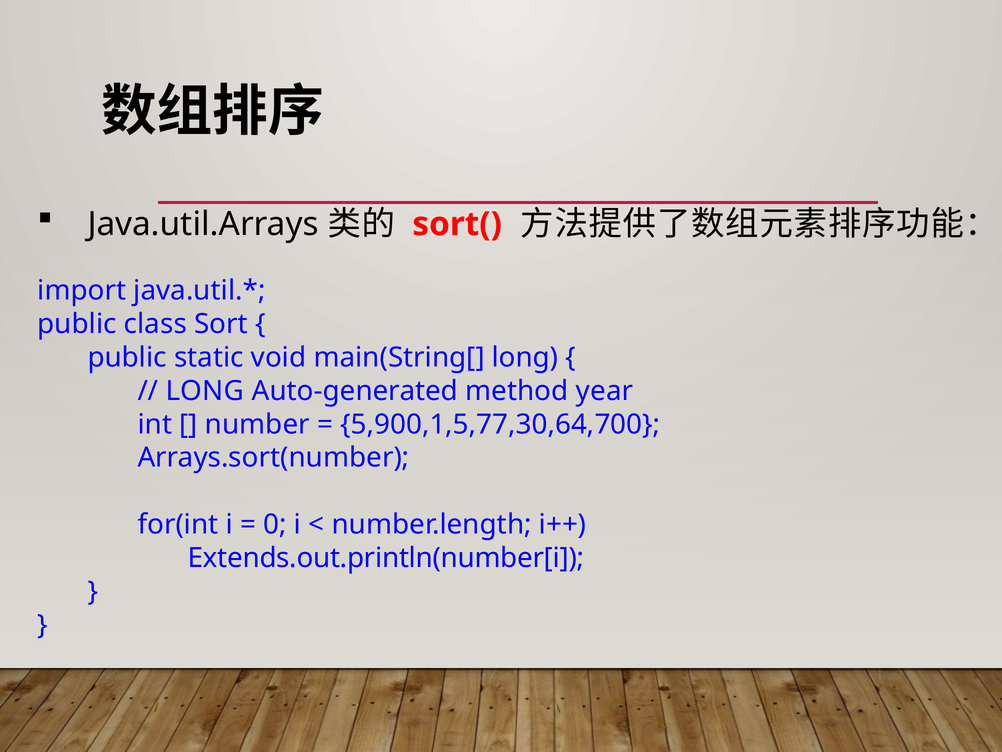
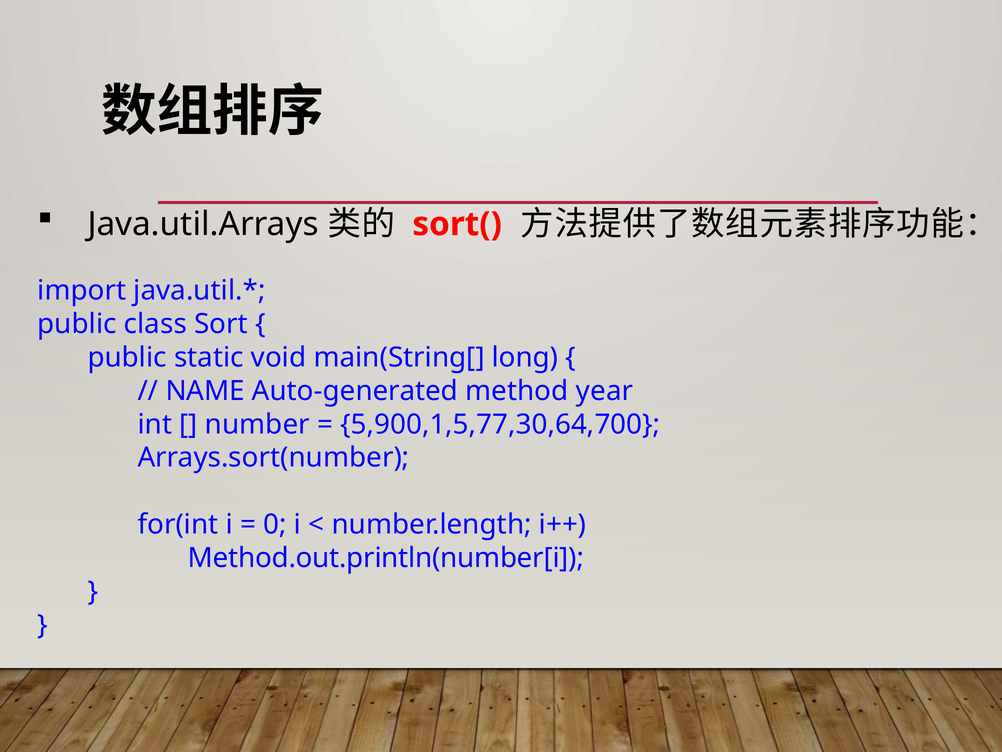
LONG at (205, 391): LONG -> NAME
Extends.out.println(number[i: Extends.out.println(number[i -> Method.out.println(number[i
